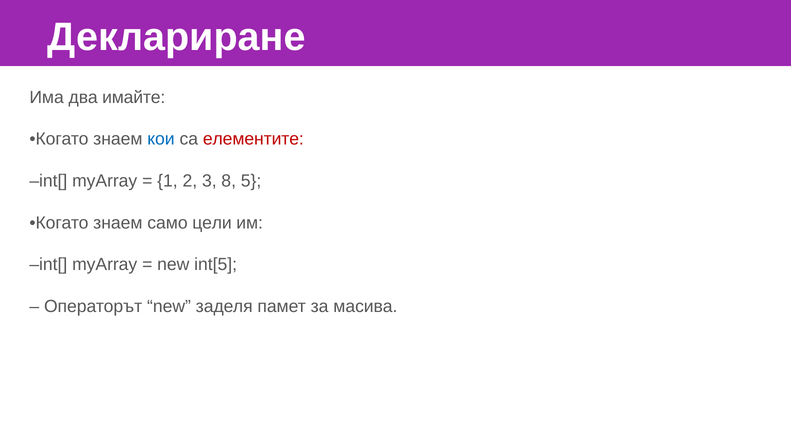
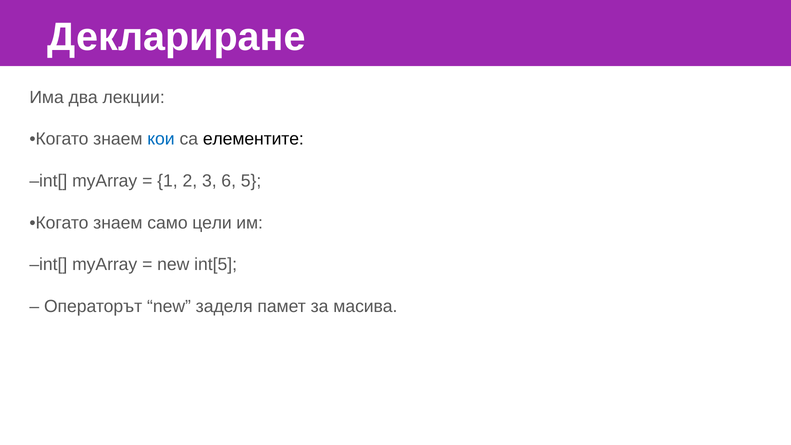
имайте: имайте -> лекции
елементите colour: red -> black
8: 8 -> 6
